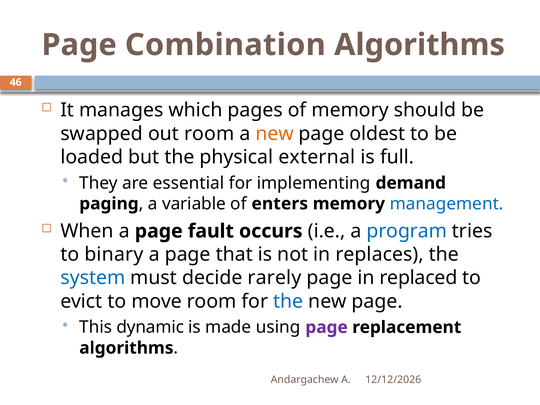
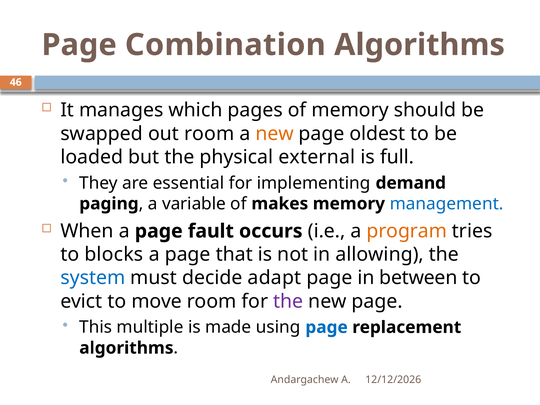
enters: enters -> makes
program colour: blue -> orange
binary: binary -> blocks
replaces: replaces -> allowing
rarely: rarely -> adapt
replaced: replaced -> between
the at (288, 301) colour: blue -> purple
dynamic: dynamic -> multiple
page at (327, 327) colour: purple -> blue
